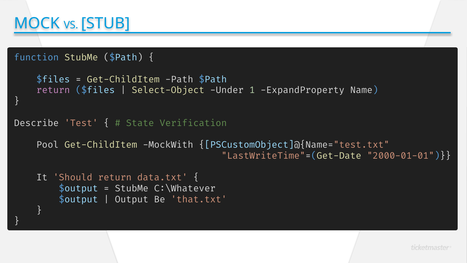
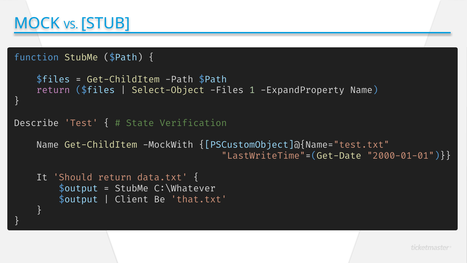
Under: Under -> Files
Pool at (48, 145): Pool -> Name
Output: Output -> Client
